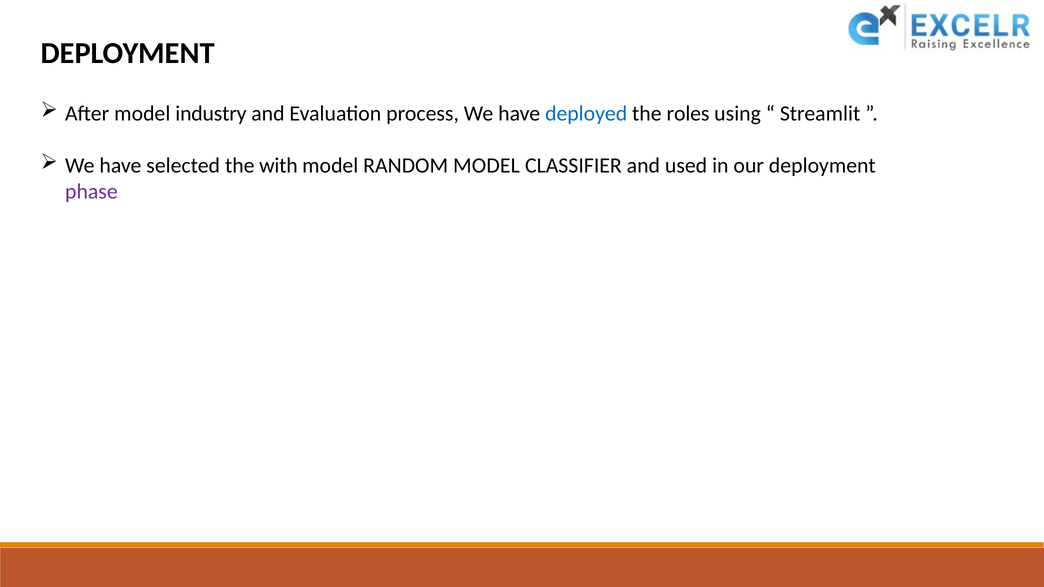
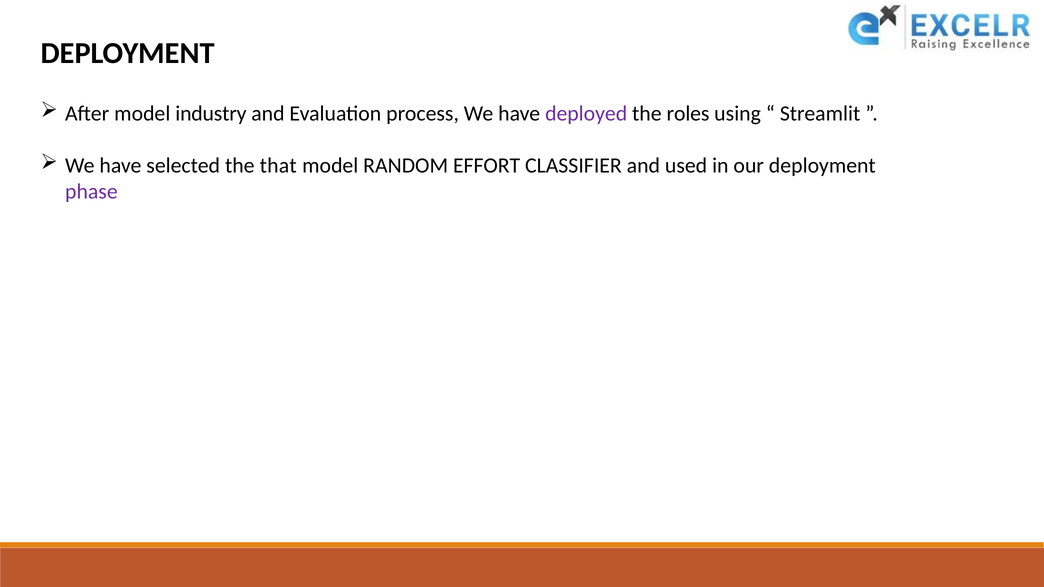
deployed colour: blue -> purple
with: with -> that
RANDOM MODEL: MODEL -> EFFORT
